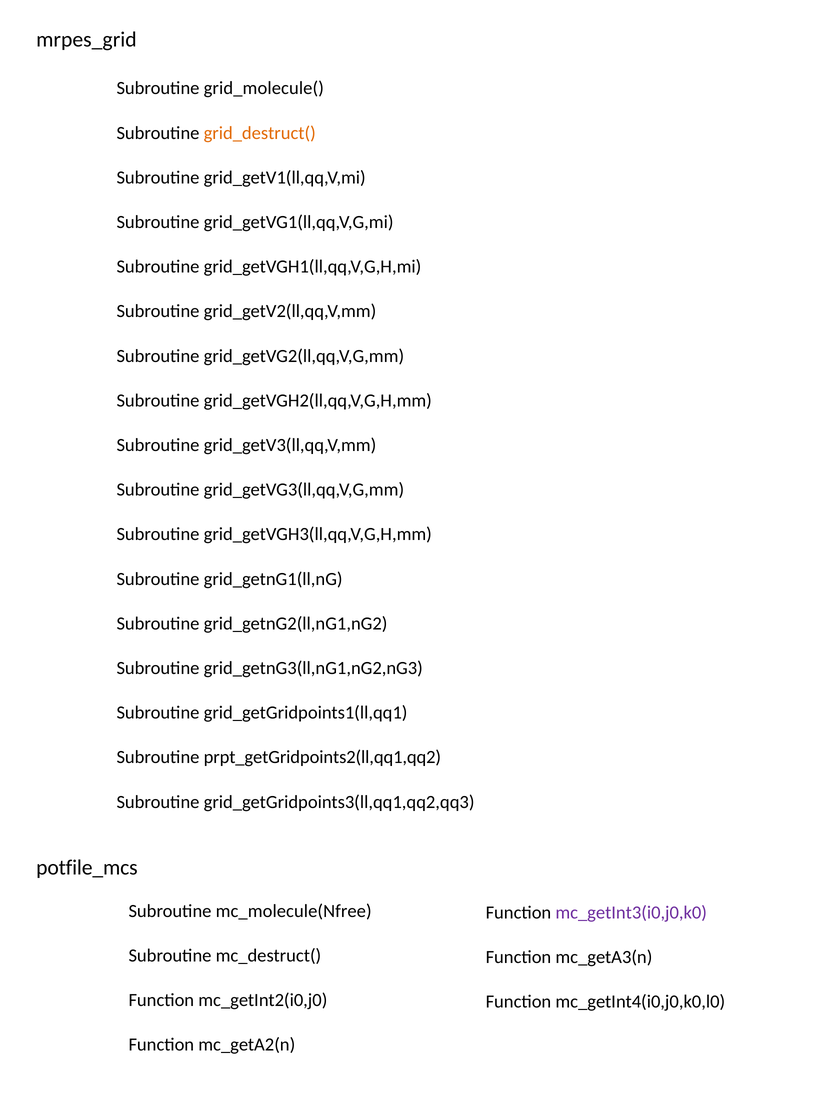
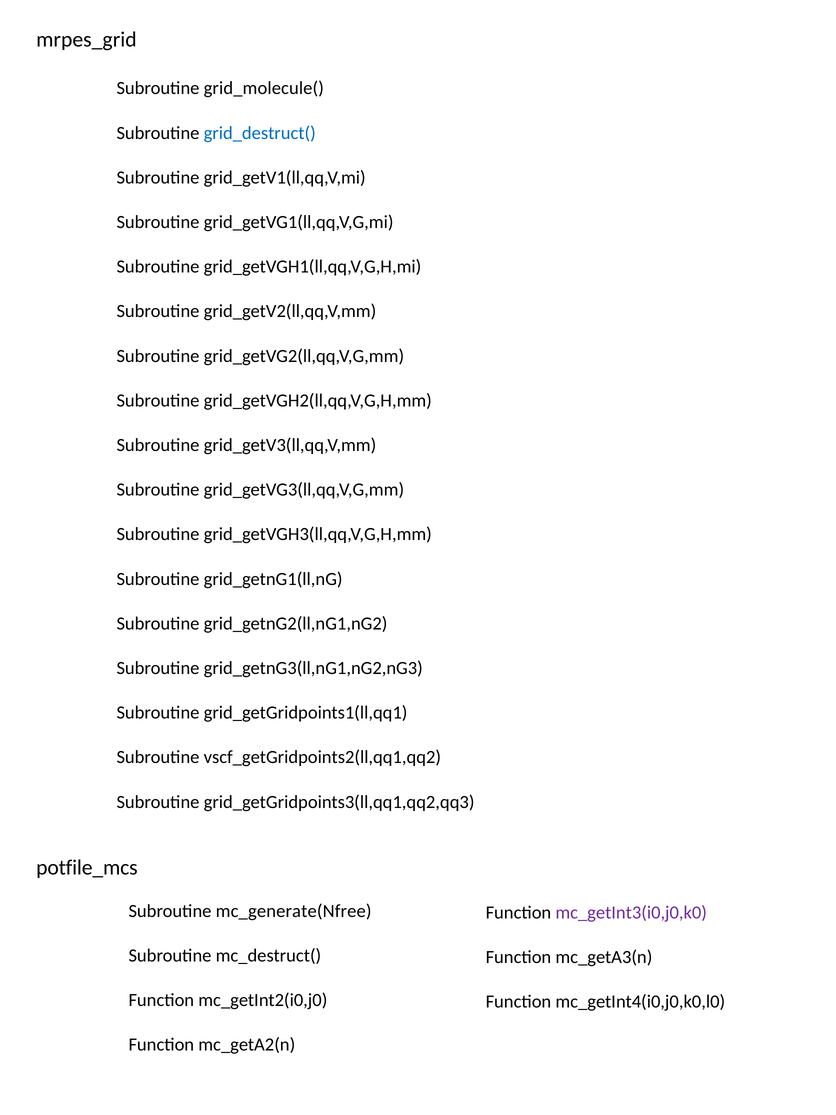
grid_destruct( colour: orange -> blue
prpt_getGridpoints2(ll,qq1,qq2: prpt_getGridpoints2(ll,qq1,qq2 -> vscf_getGridpoints2(ll,qq1,qq2
mc_molecule(Nfree: mc_molecule(Nfree -> mc_generate(Nfree
